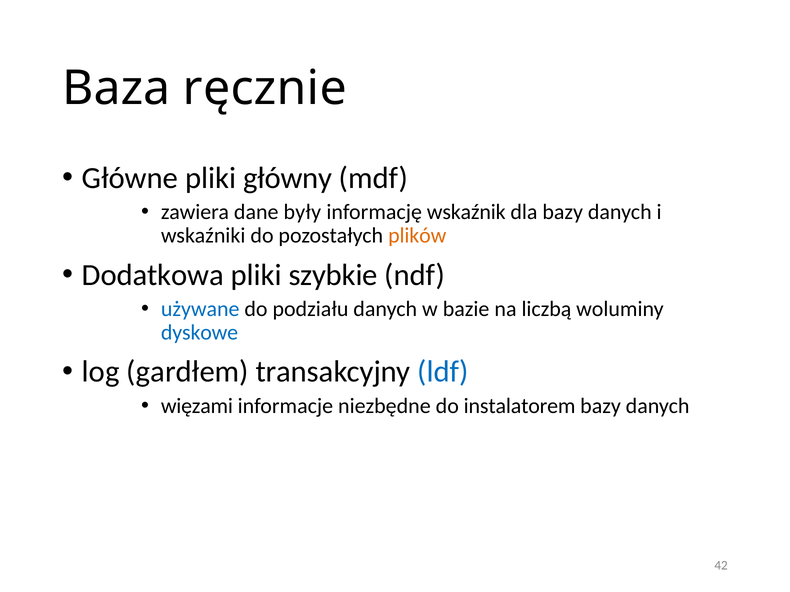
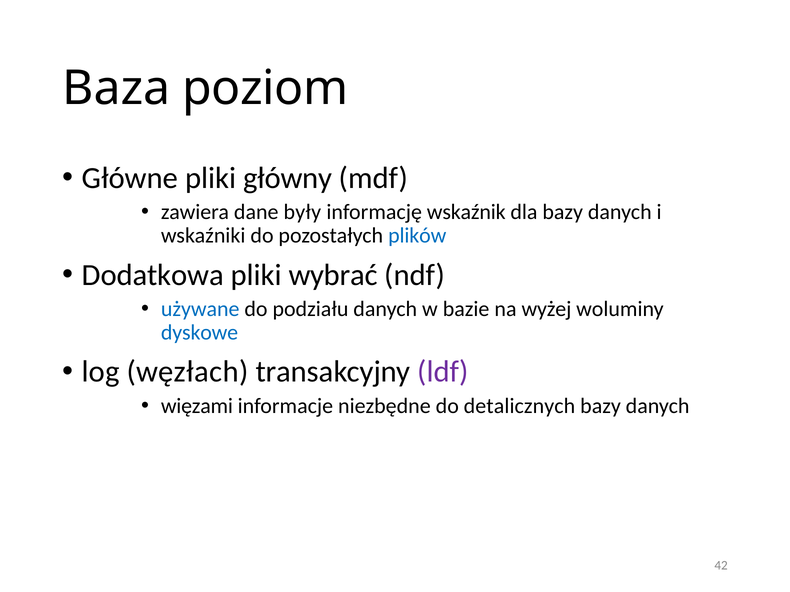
ręcznie: ręcznie -> poziom
plików colour: orange -> blue
szybkie: szybkie -> wybrać
liczbą: liczbą -> wyżej
gardłem: gardłem -> węzłach
ldf colour: blue -> purple
instalatorem: instalatorem -> detalicznych
